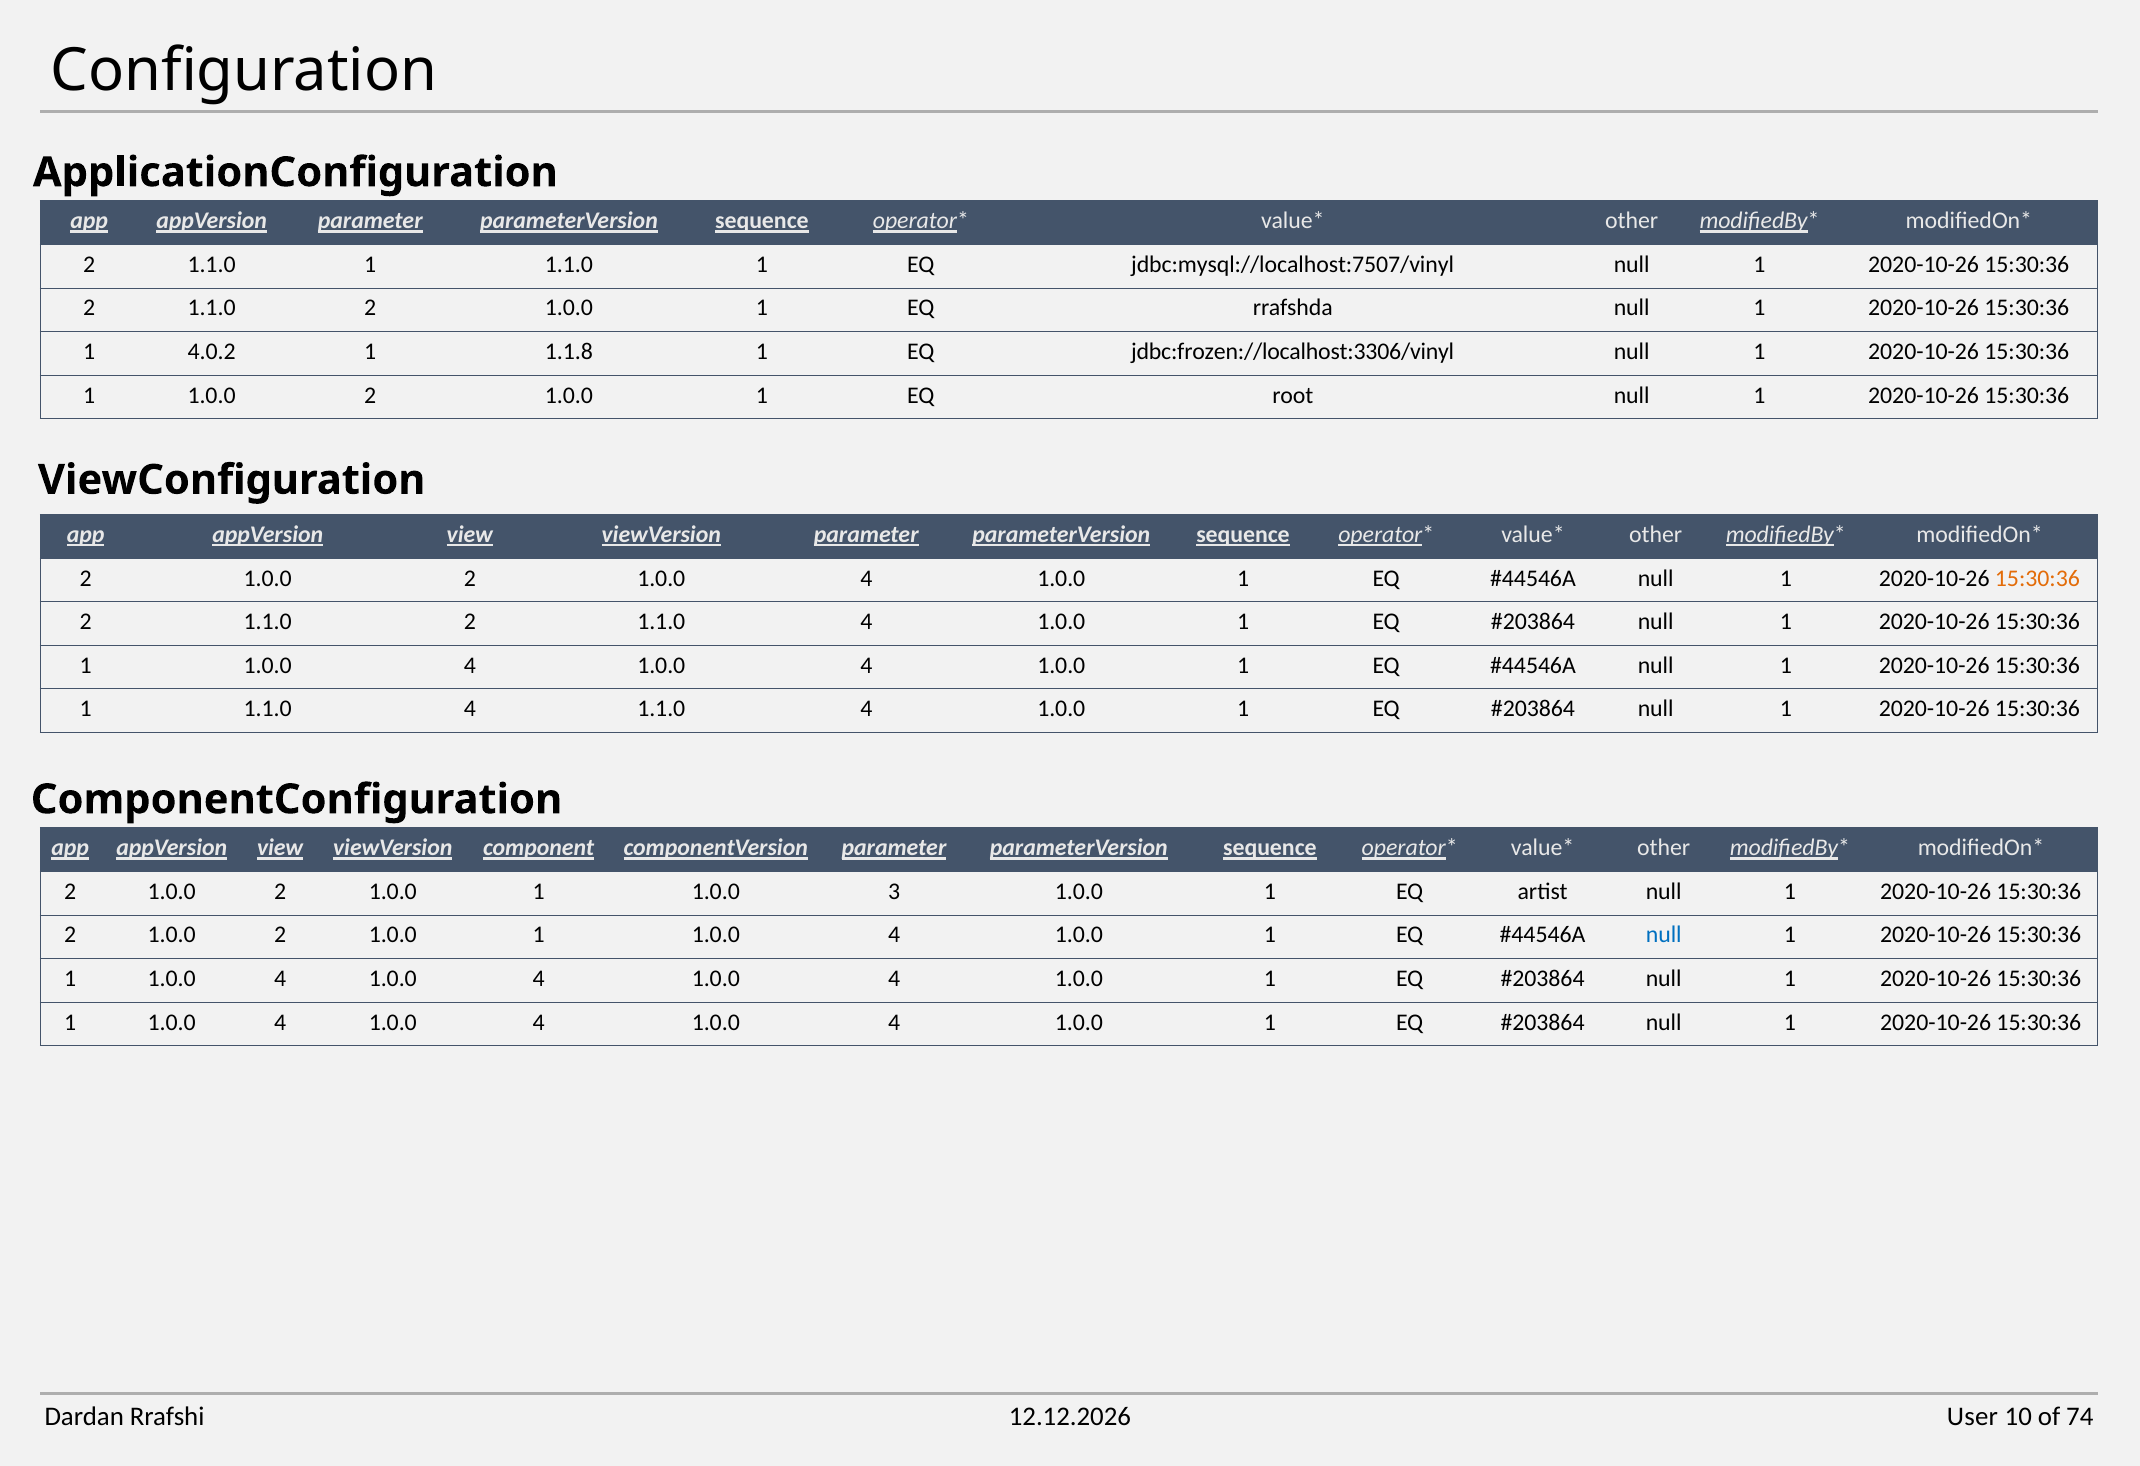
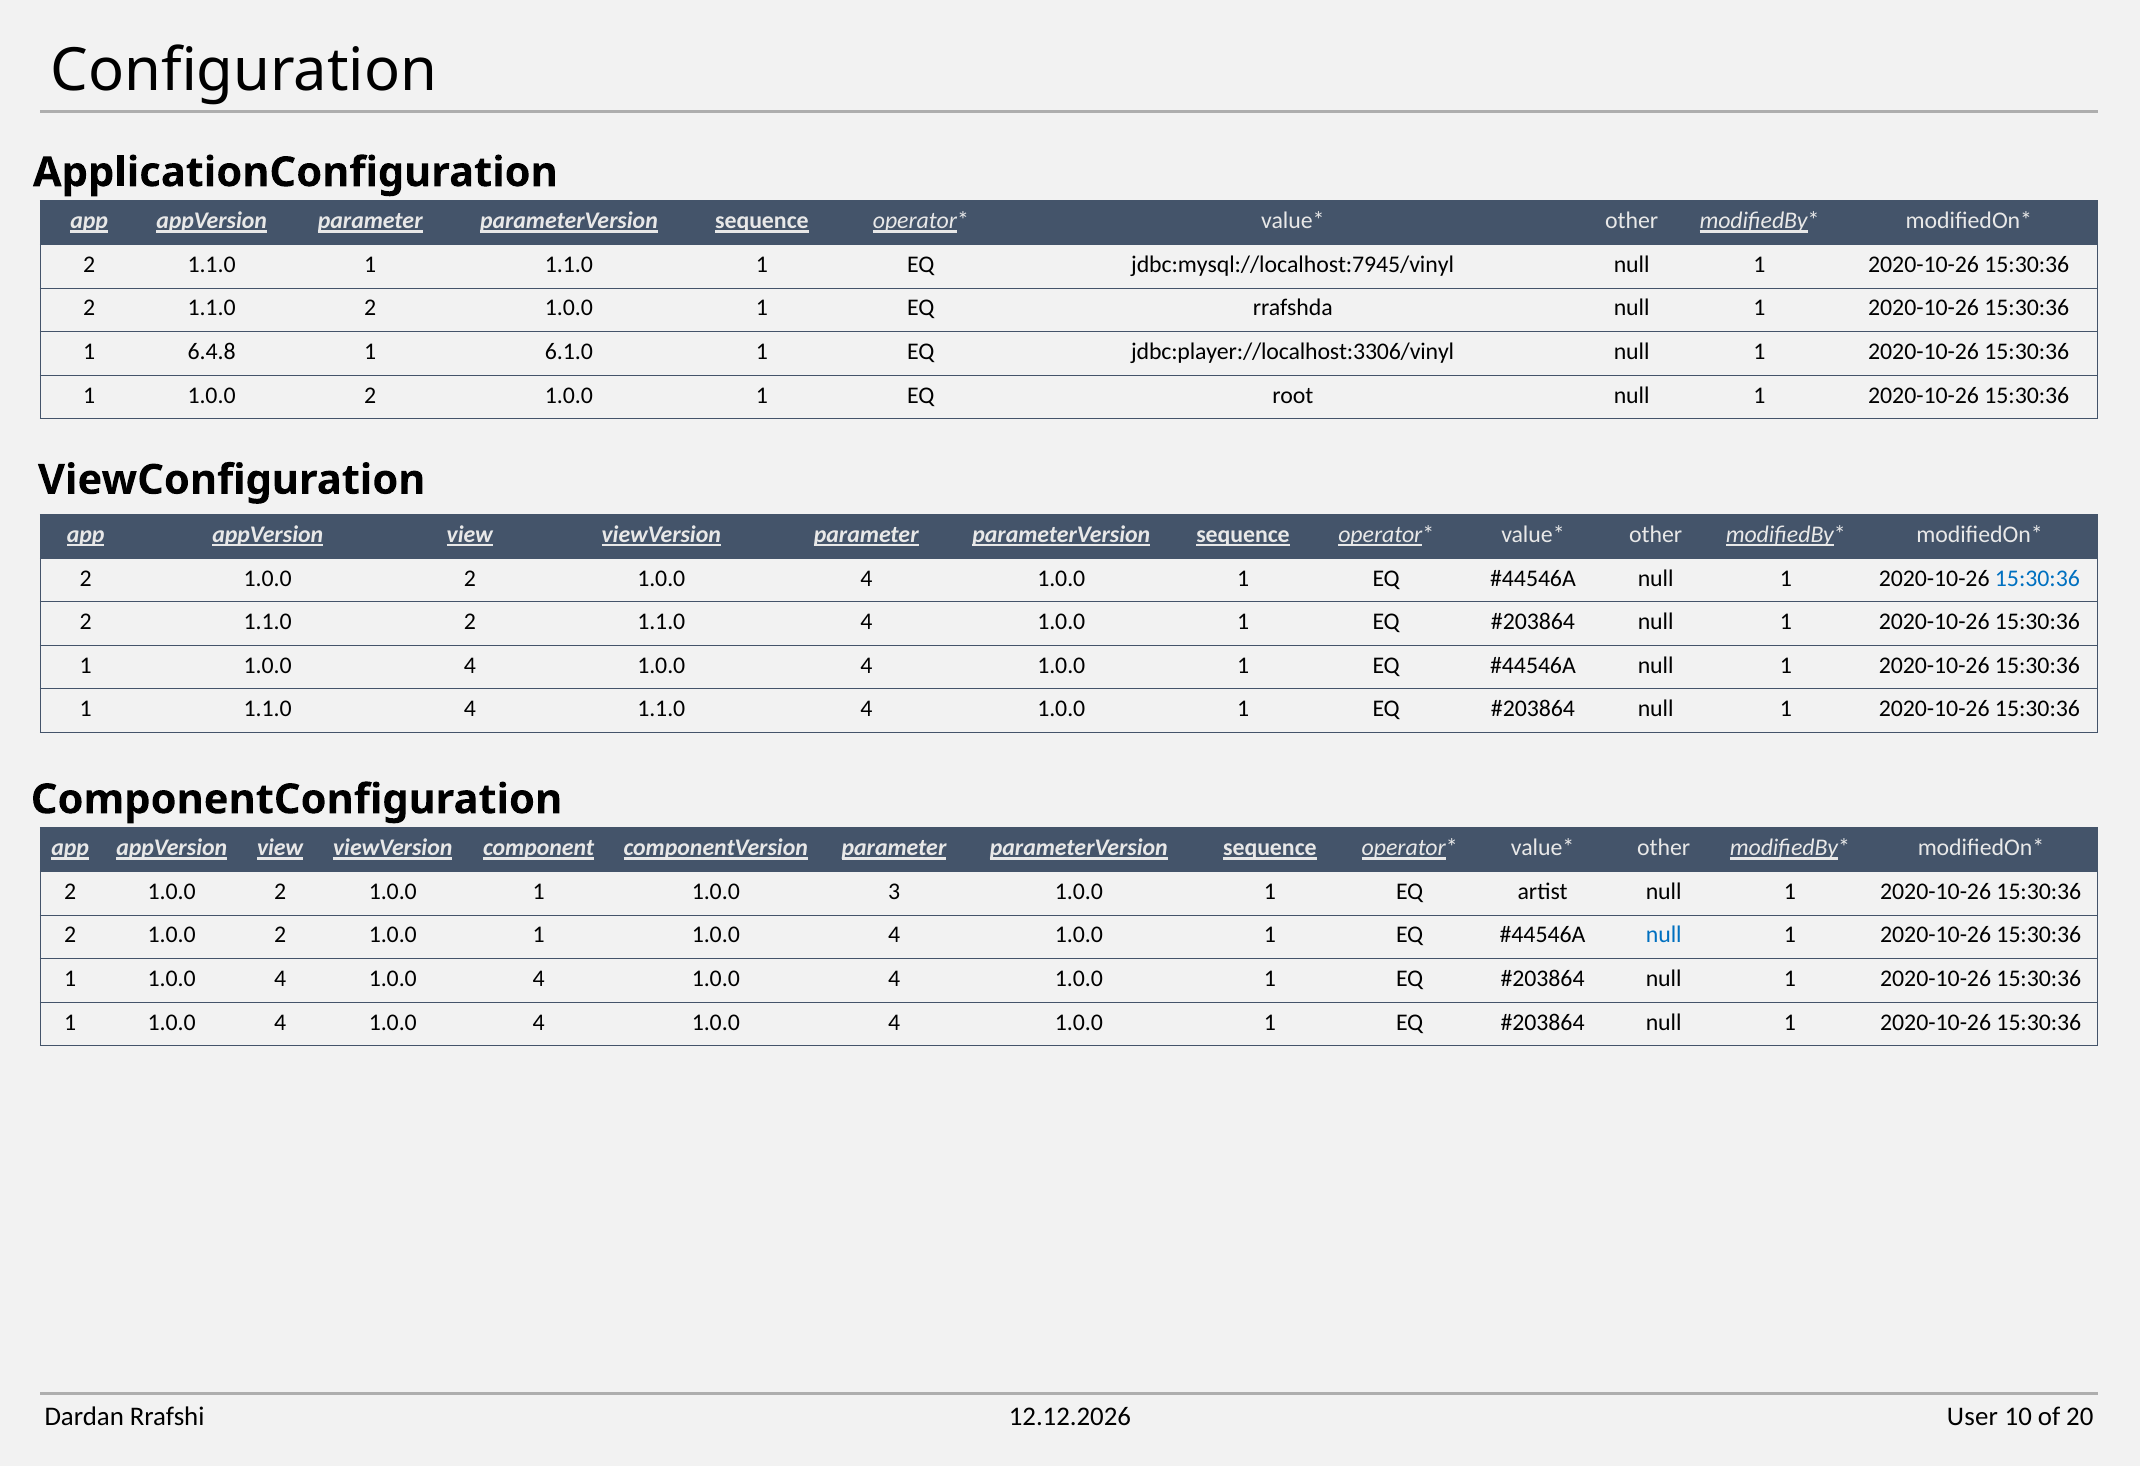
jdbc:mysql://localhost:7507/vinyl: jdbc:mysql://localhost:7507/vinyl -> jdbc:mysql://localhost:7945/vinyl
4.0.2: 4.0.2 -> 6.4.8
1.1.8: 1.1.8 -> 6.1.0
jdbc:frozen://localhost:3306/vinyl: jdbc:frozen://localhost:3306/vinyl -> jdbc:player://localhost:3306/vinyl
15:30:36 at (2037, 578) colour: orange -> blue
74: 74 -> 20
